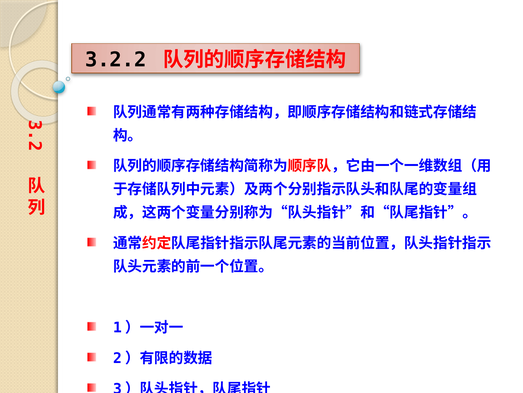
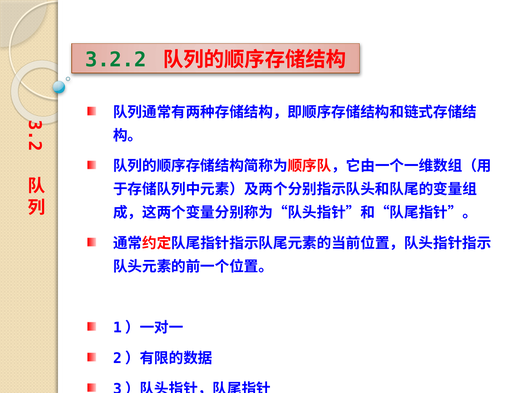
3.2.2 colour: black -> green
